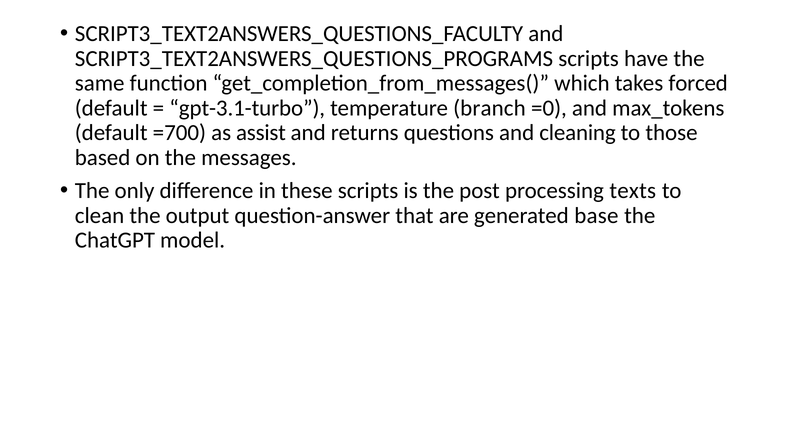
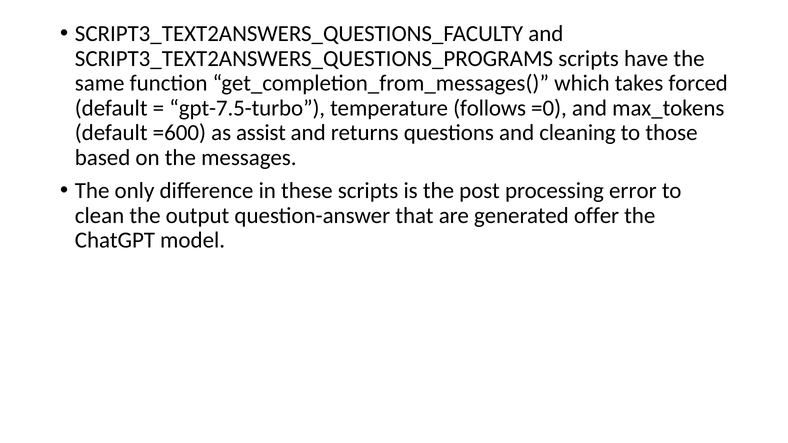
gpt-3.1-turbo: gpt-3.1-turbo -> gpt-7.5-turbo
branch: branch -> follows
=700: =700 -> =600
texts: texts -> error
base: base -> offer
